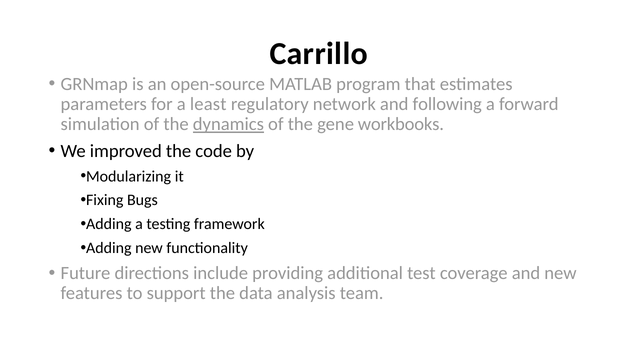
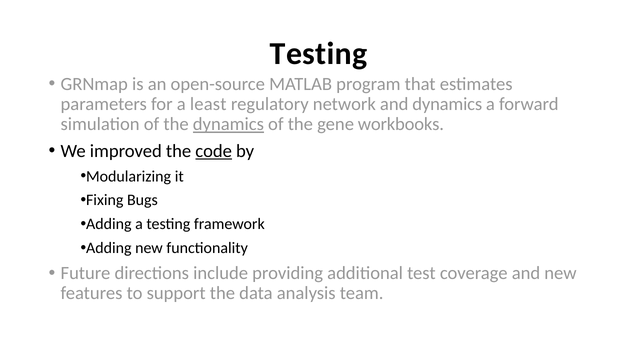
Carrillo at (319, 54): Carrillo -> Testing
and following: following -> dynamics
code underline: none -> present
